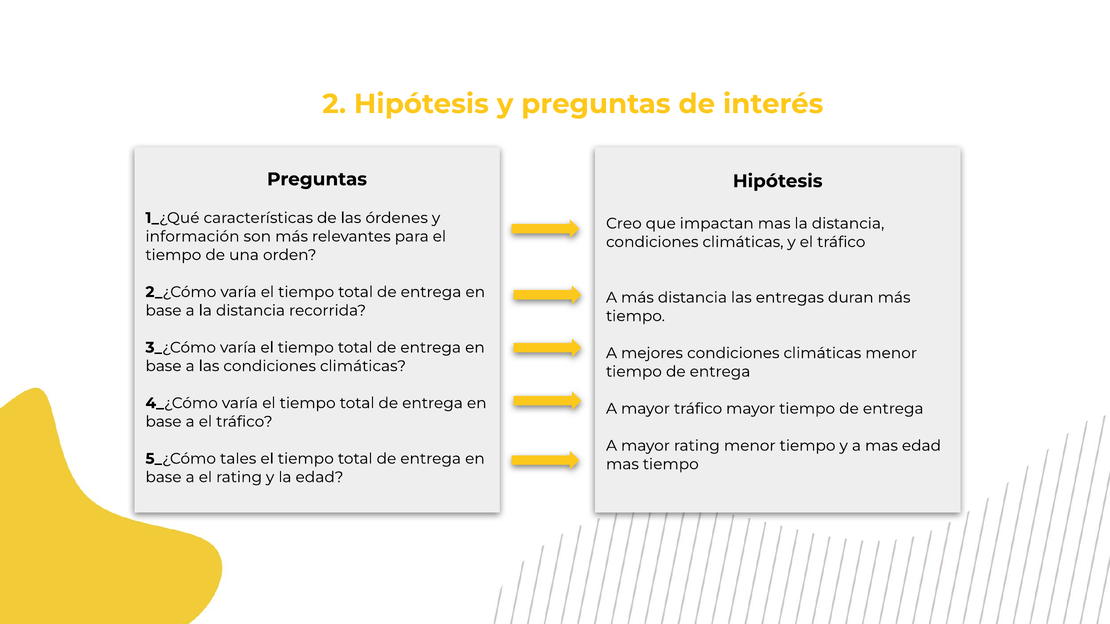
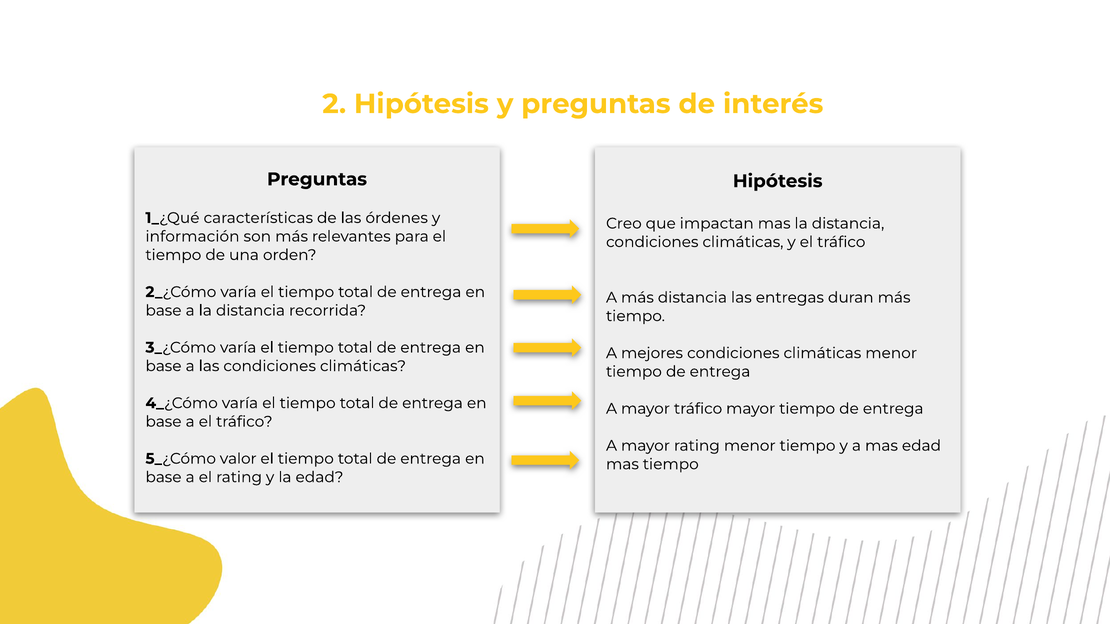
tales: tales -> valor
